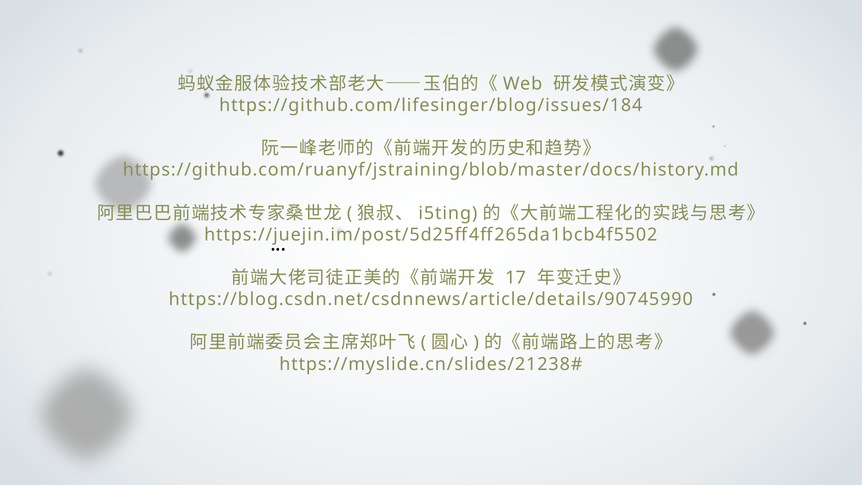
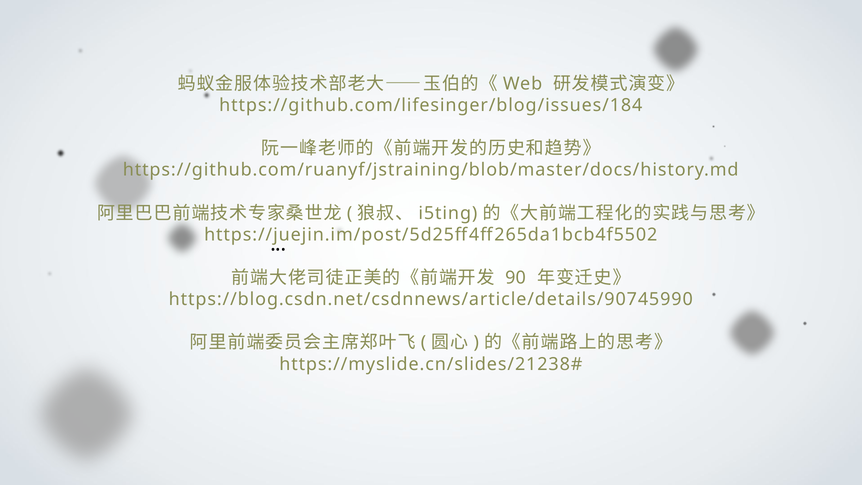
17: 17 -> 90
